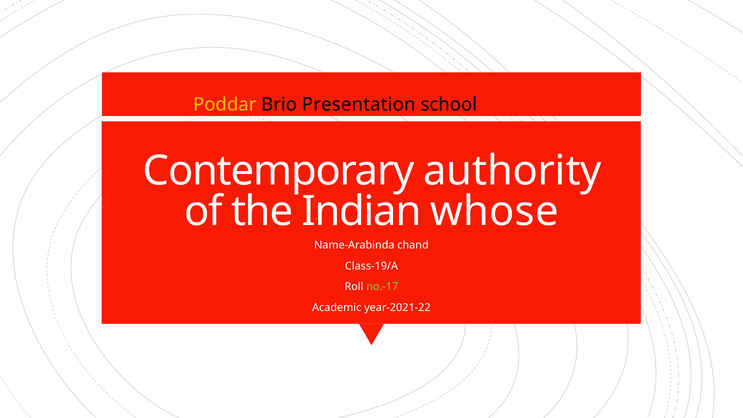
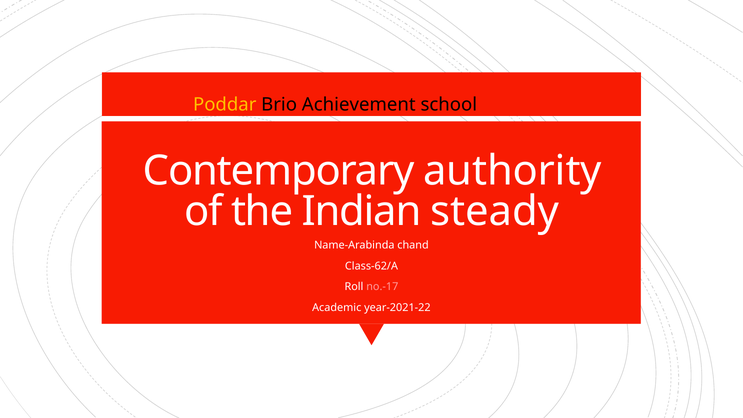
Presentation: Presentation -> Achievement
whose: whose -> steady
Class-19/A: Class-19/A -> Class-62/A
no.-17 colour: light green -> pink
